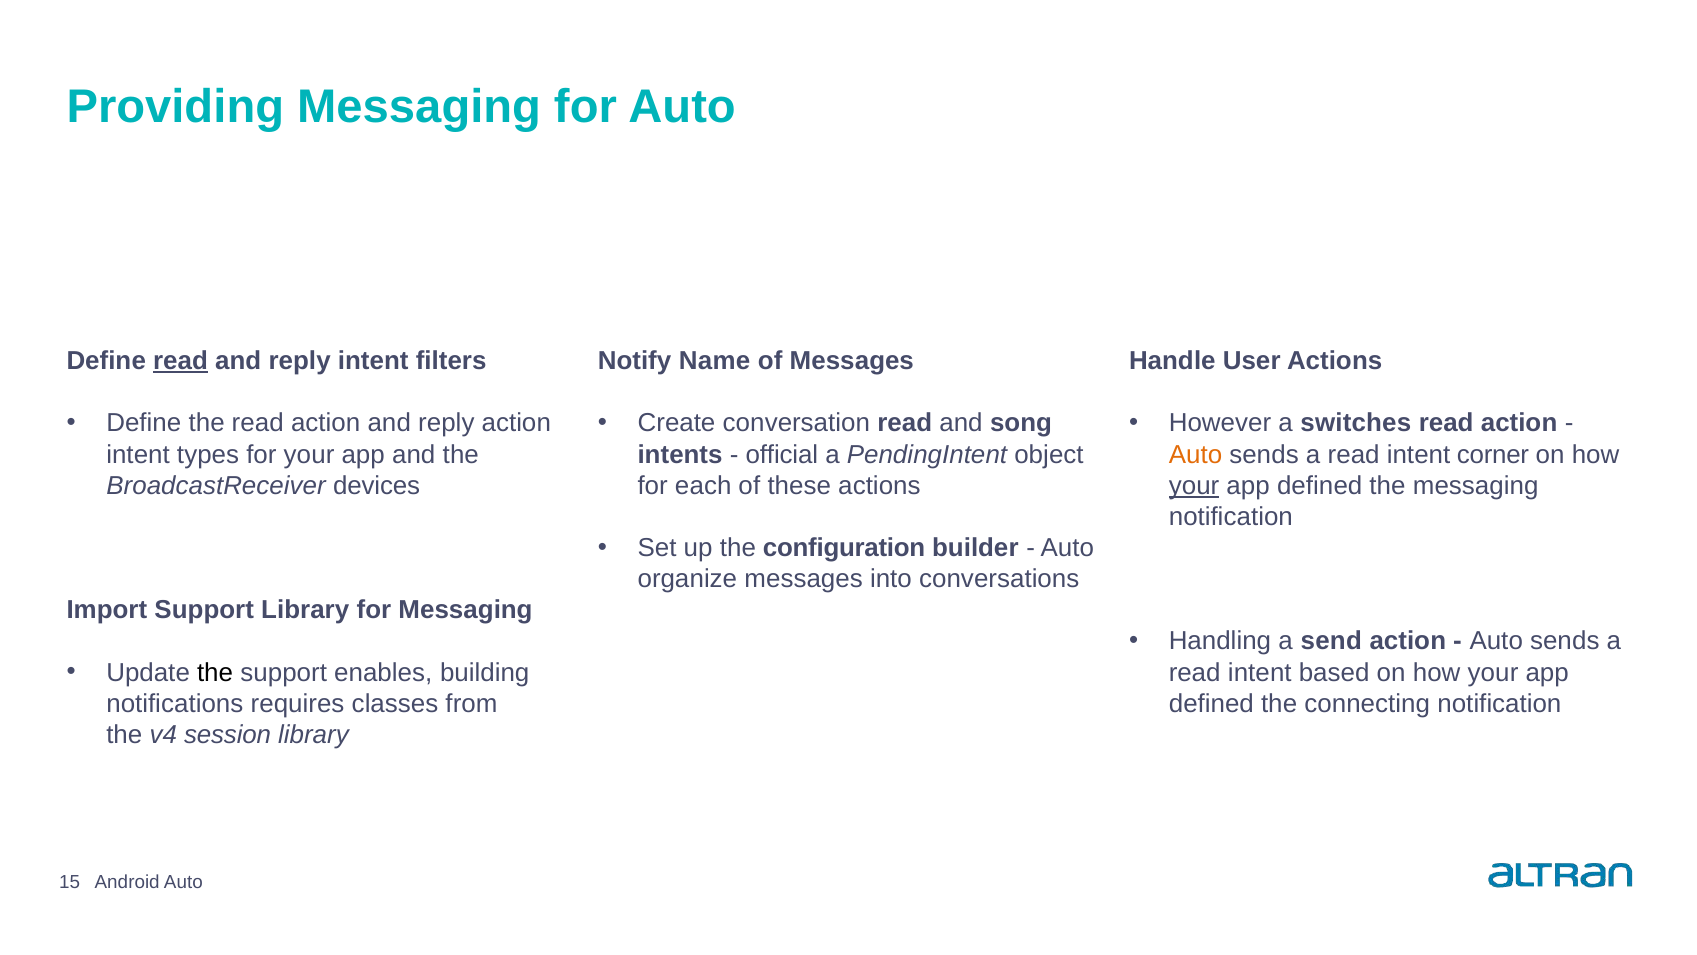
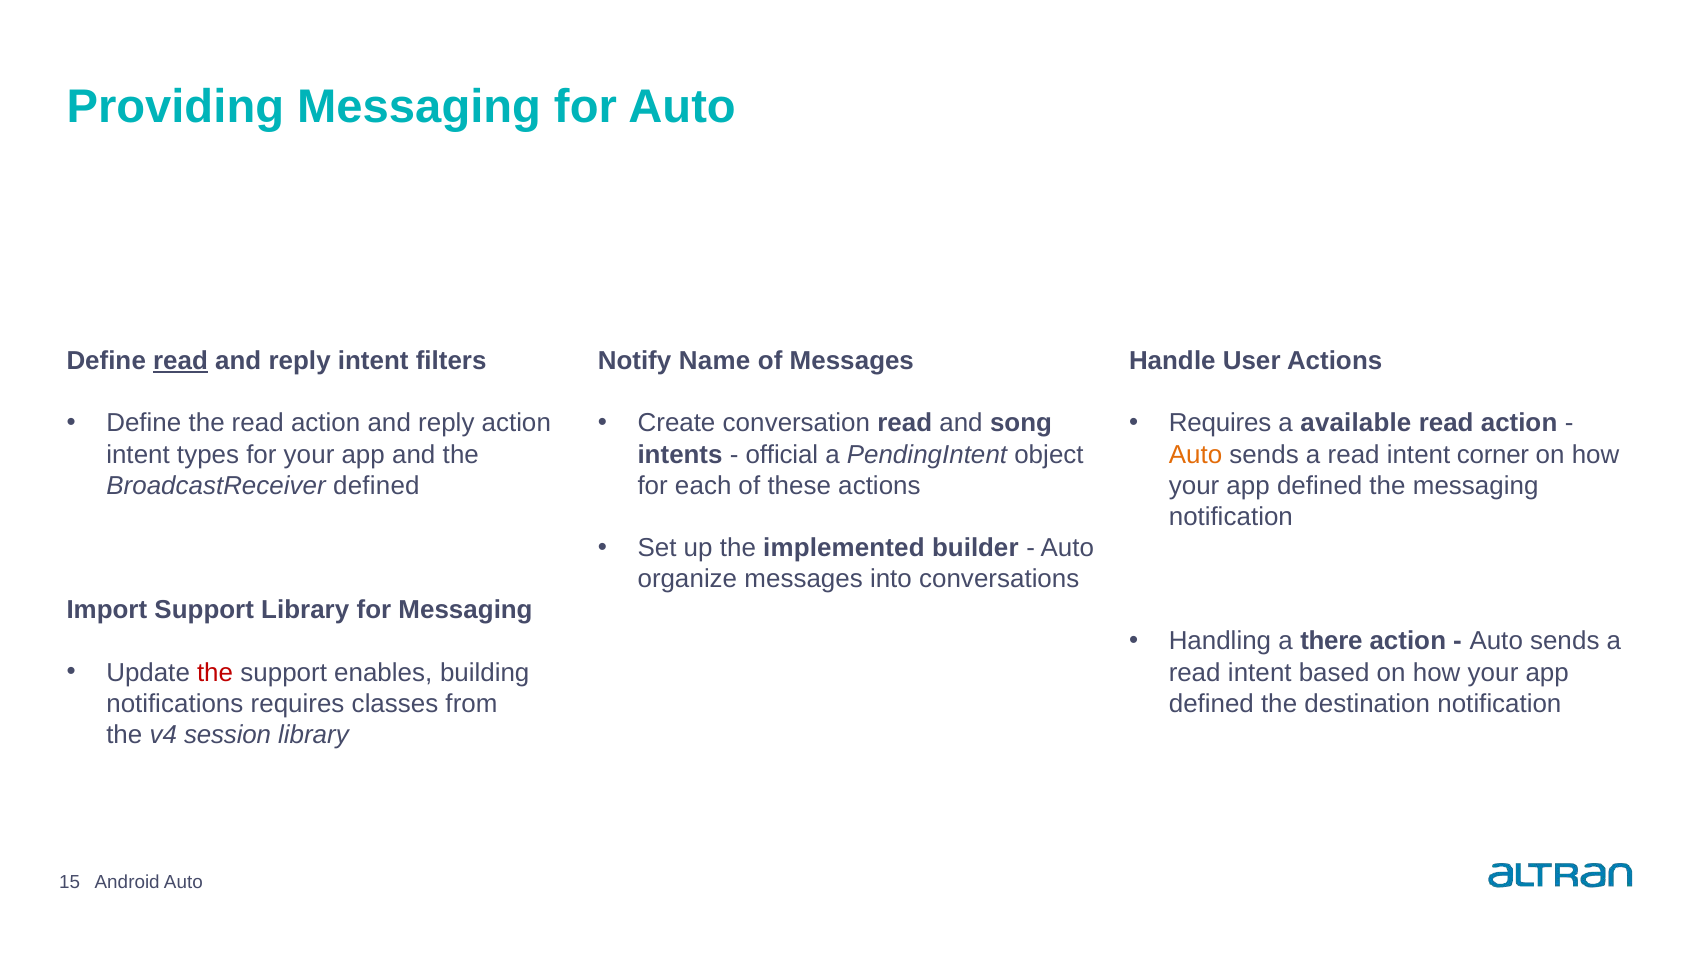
However at (1220, 423): However -> Requires
switches: switches -> available
BroadcastReceiver devices: devices -> defined
your at (1194, 485) underline: present -> none
configuration: configuration -> implemented
send: send -> there
the at (215, 672) colour: black -> red
connecting: connecting -> destination
